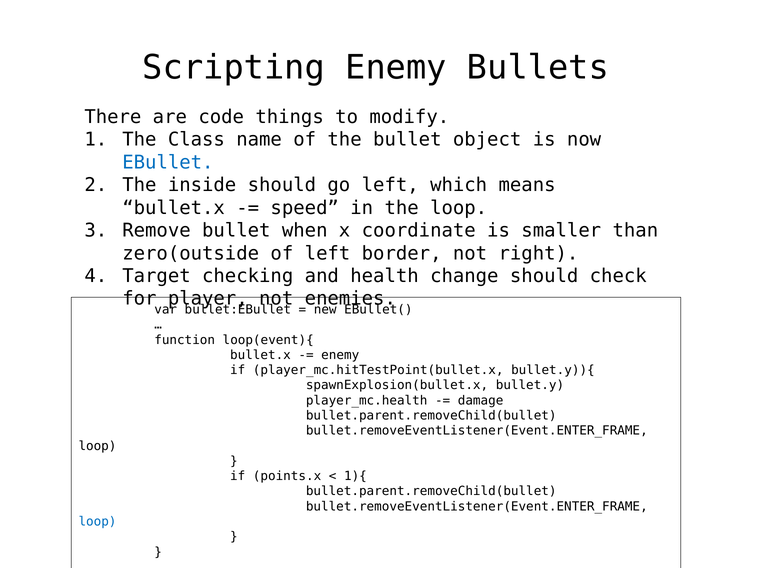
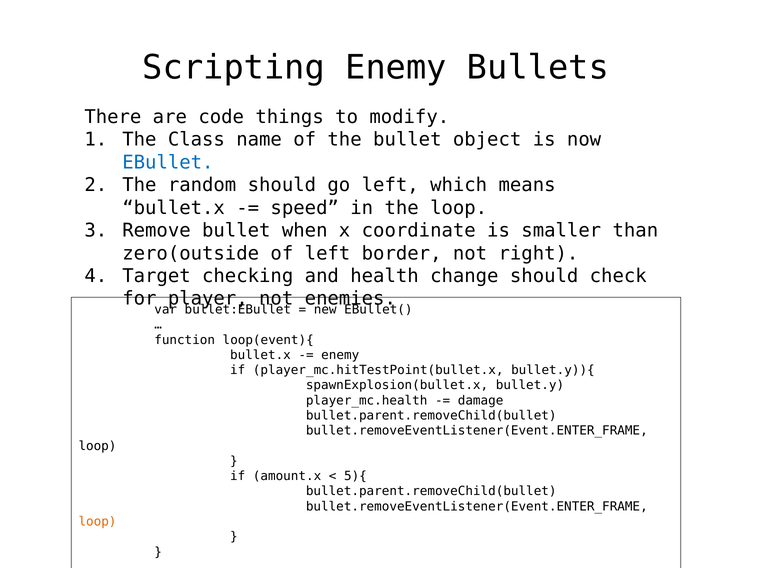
inside: inside -> random
points.x: points.x -> amount.x
1){: 1){ -> 5){
loop at (97, 522) colour: blue -> orange
